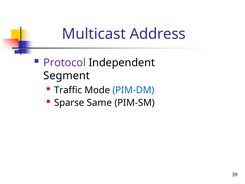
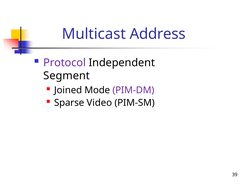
Traffic: Traffic -> Joined
PIM-DM colour: blue -> purple
Same: Same -> Video
